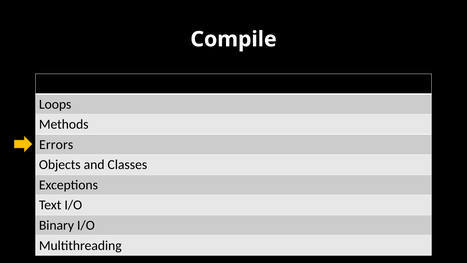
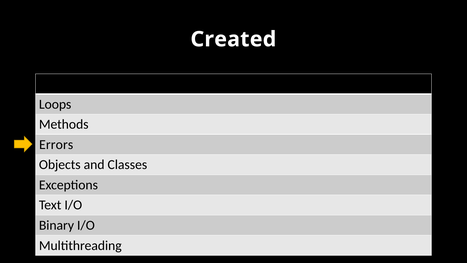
Compile: Compile -> Created
